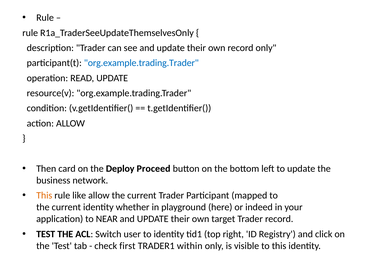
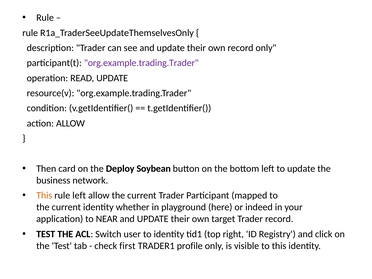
org.example.trading.Trader at (141, 63) colour: blue -> purple
Proceed: Proceed -> Soybean
rule like: like -> left
within: within -> profile
